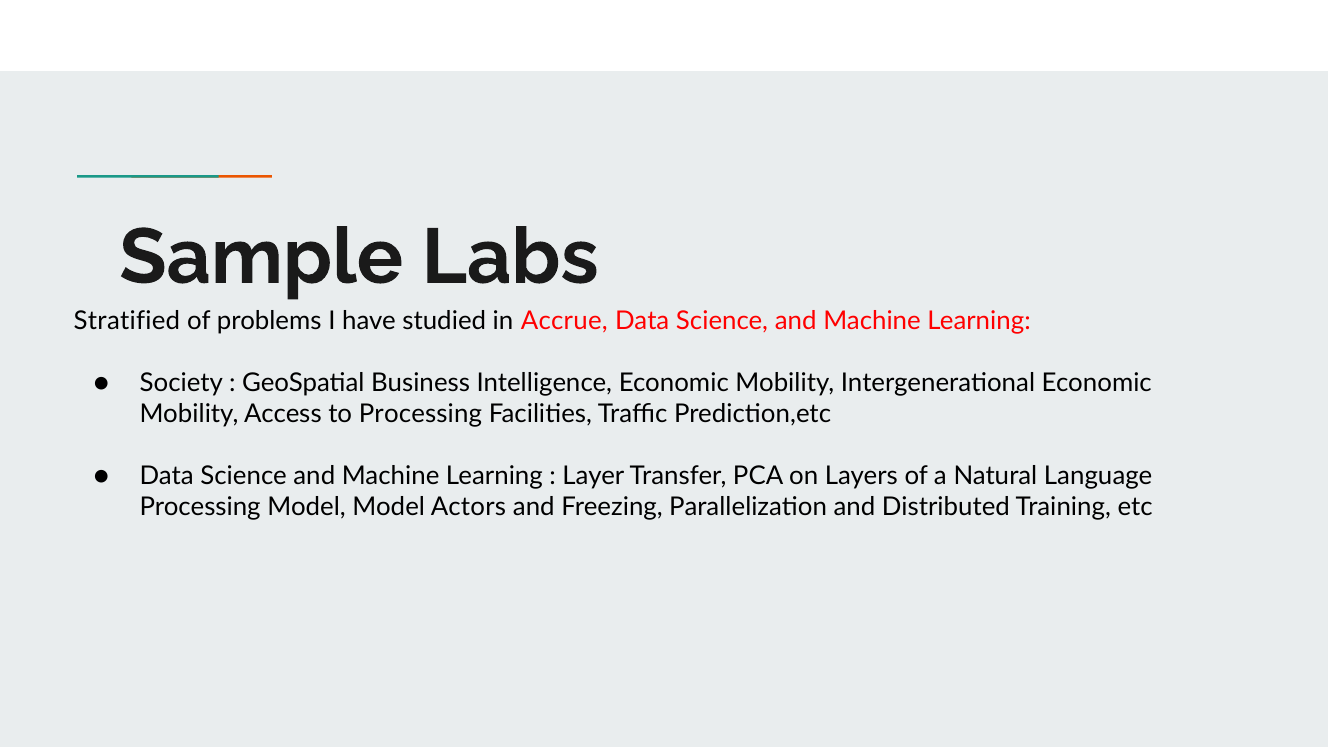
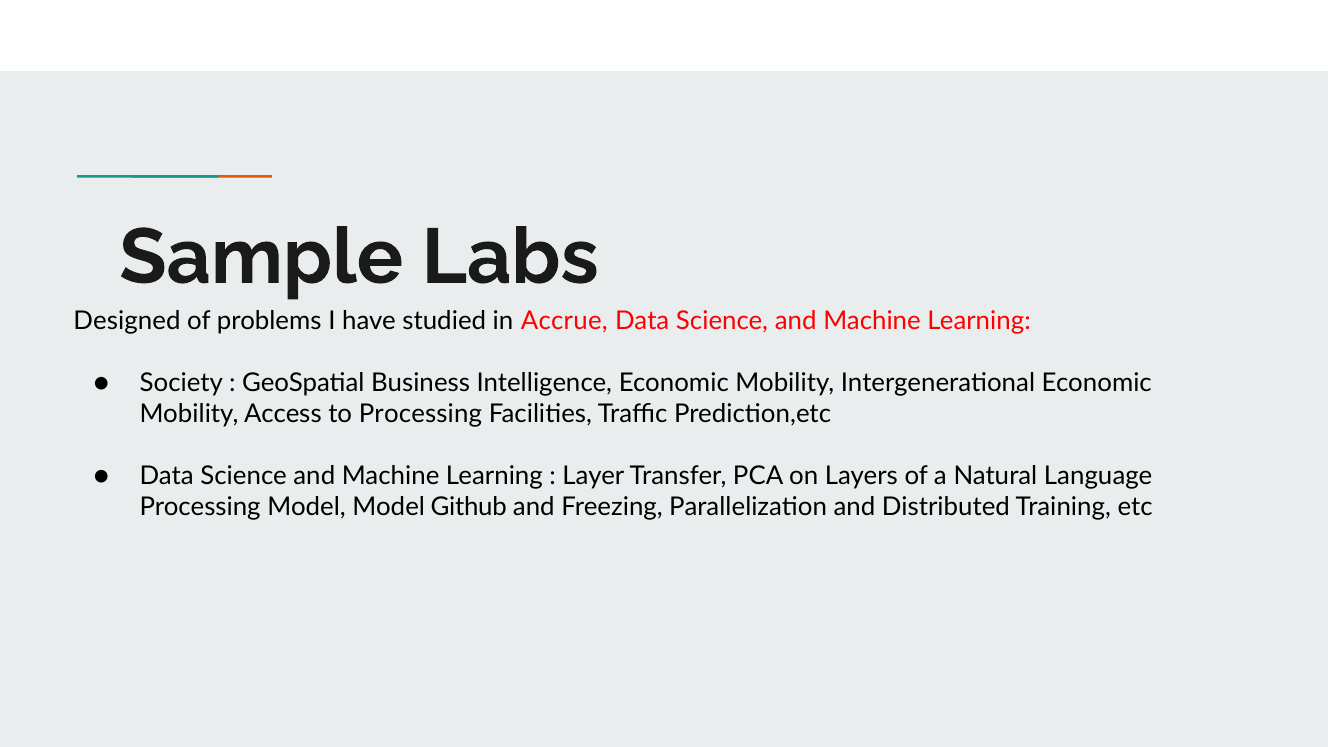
Stratified: Stratified -> Designed
Actors: Actors -> Github
